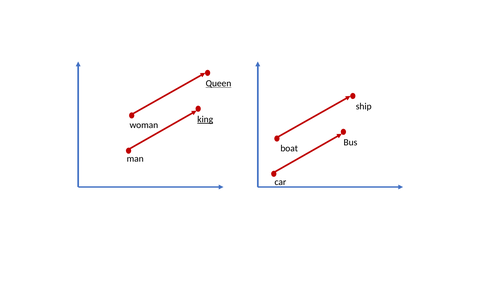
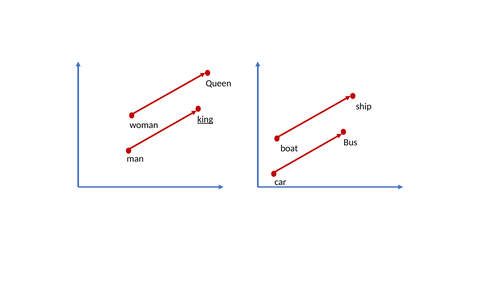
Queen underline: present -> none
